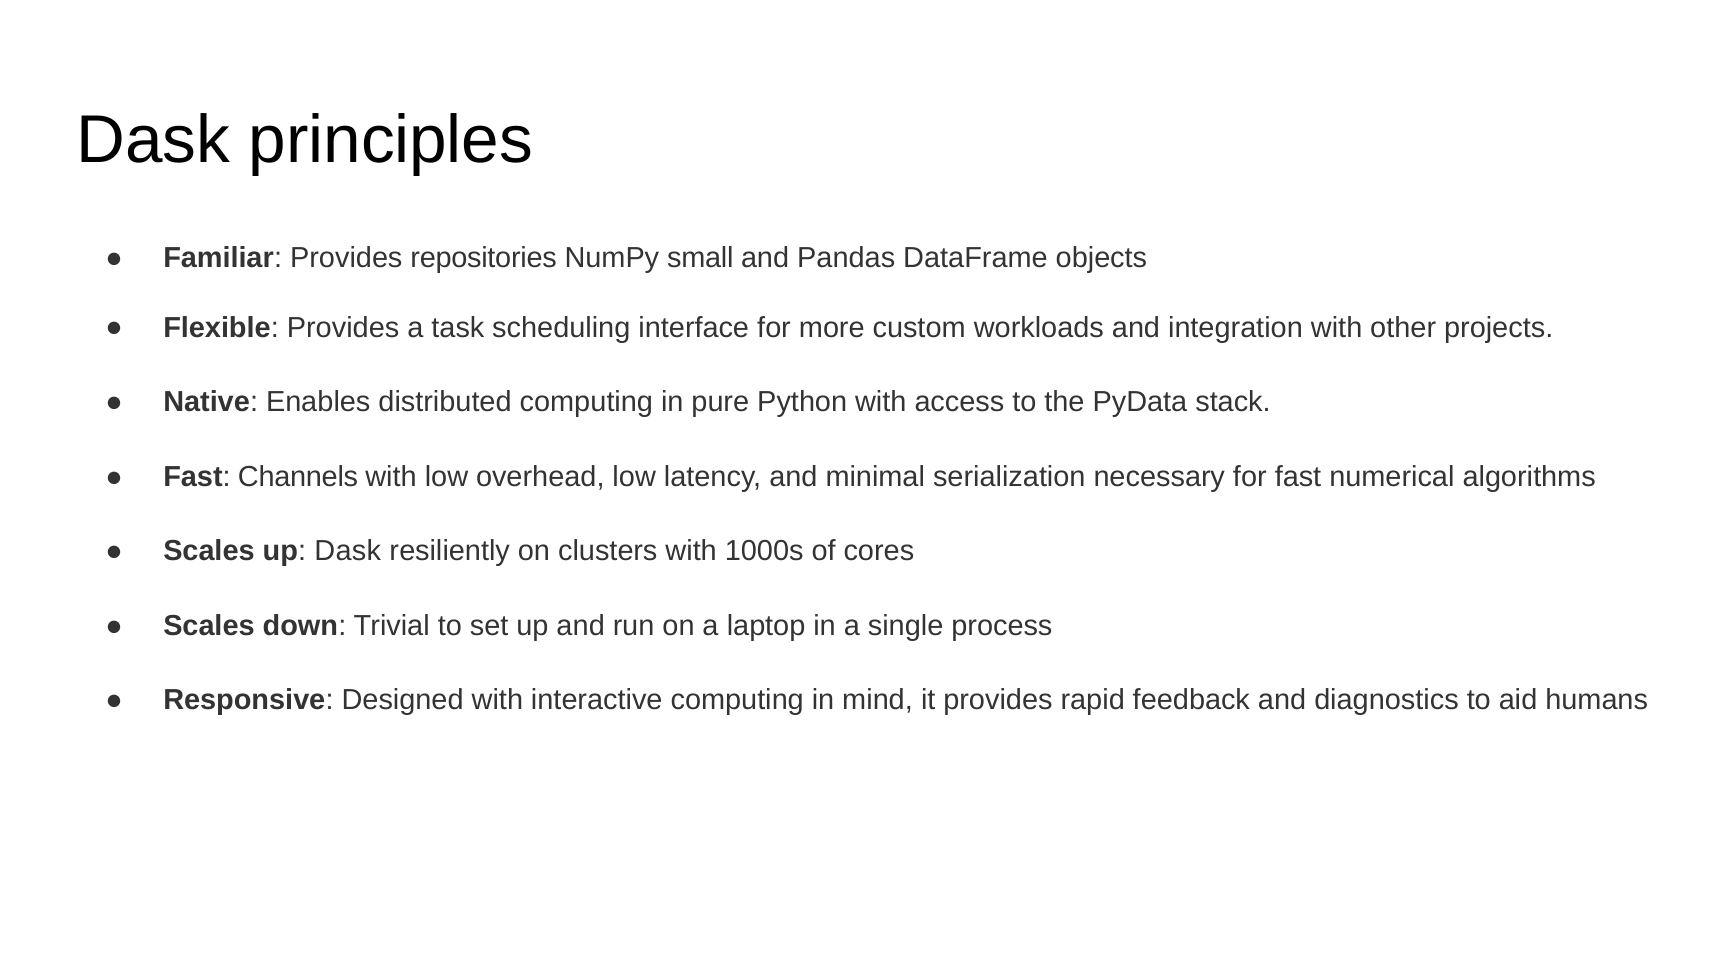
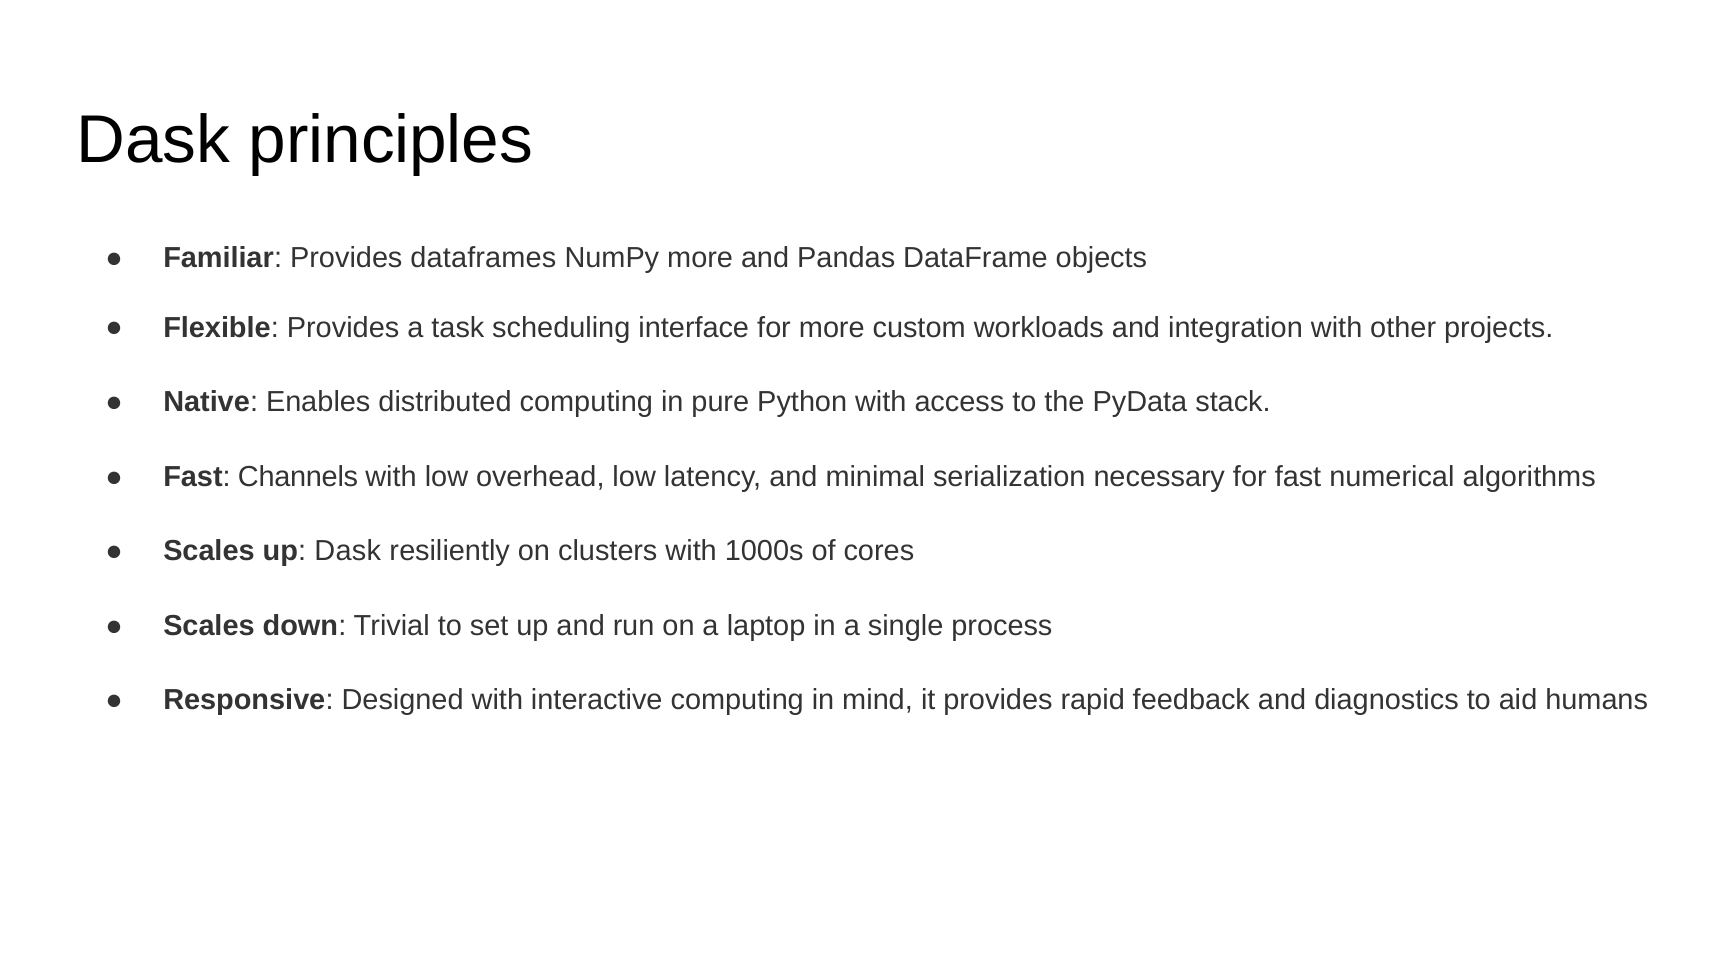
repositories: repositories -> dataframes
NumPy small: small -> more
